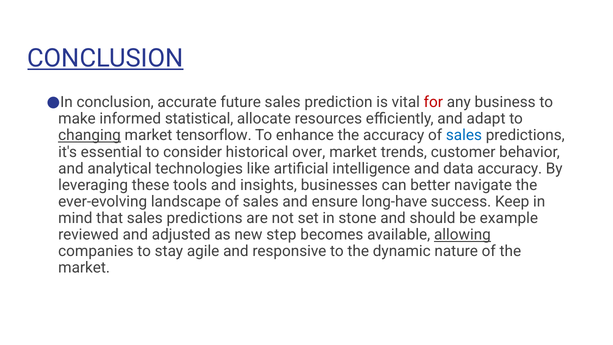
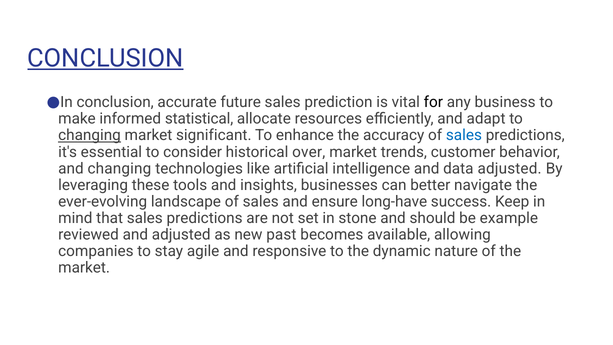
for colour: red -> black
tensorflow: tensorflow -> significant
and analytical: analytical -> changing
data accuracy: accuracy -> adjusted
step: step -> past
allowing underline: present -> none
